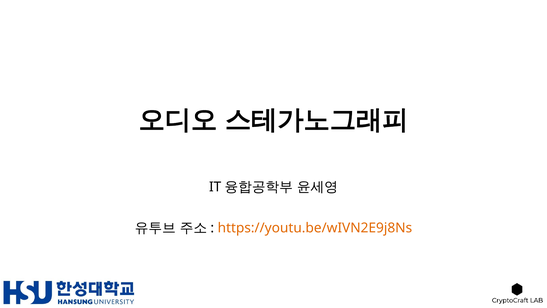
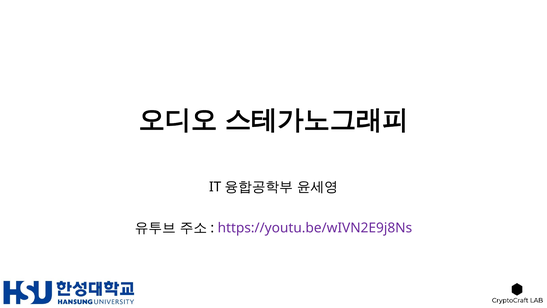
https://youtu.be/wIVN2E9j8Ns colour: orange -> purple
